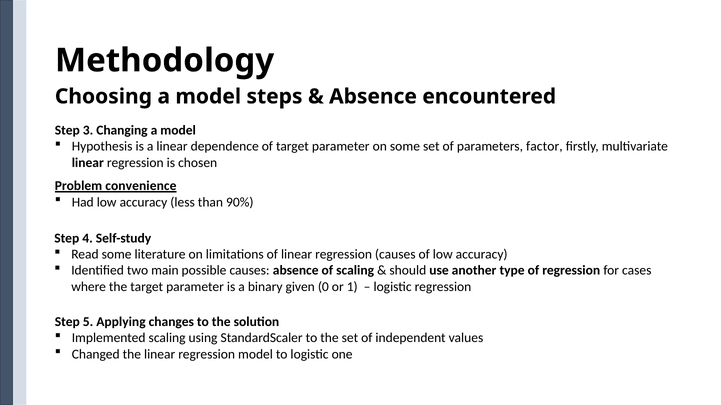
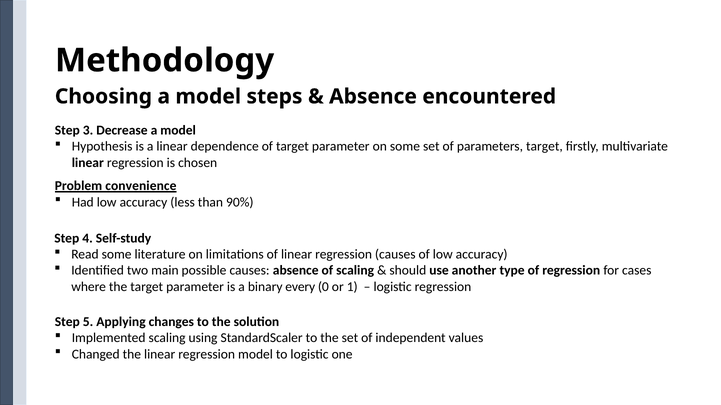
Changing: Changing -> Decrease
parameters factor: factor -> target
given: given -> every
